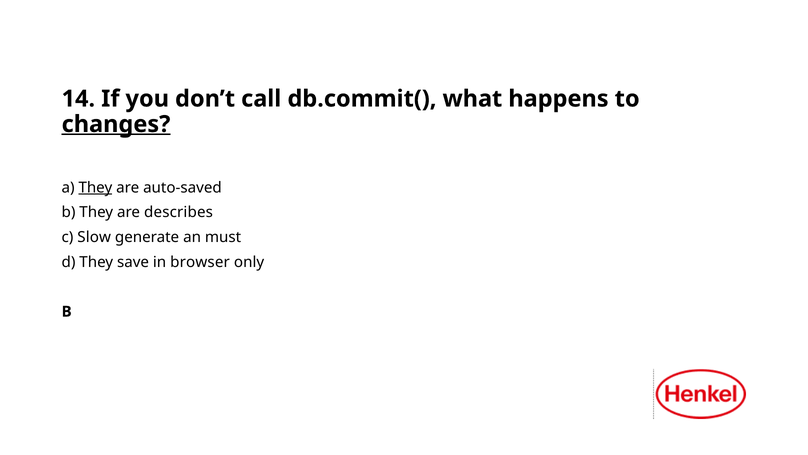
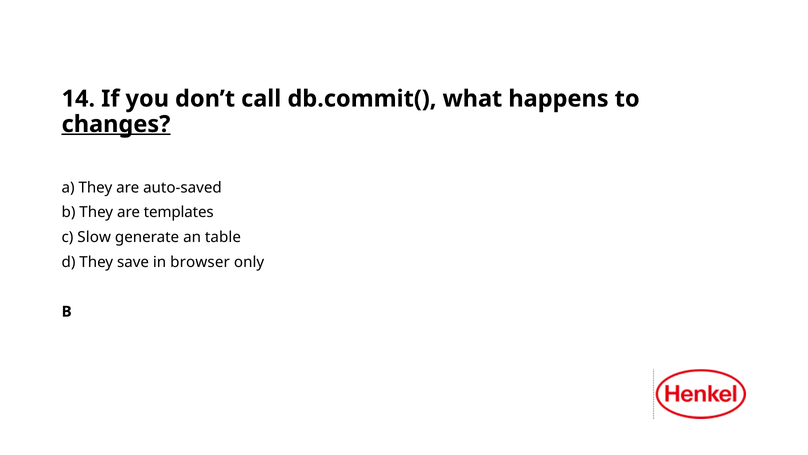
They at (95, 187) underline: present -> none
describes: describes -> templates
must: must -> table
